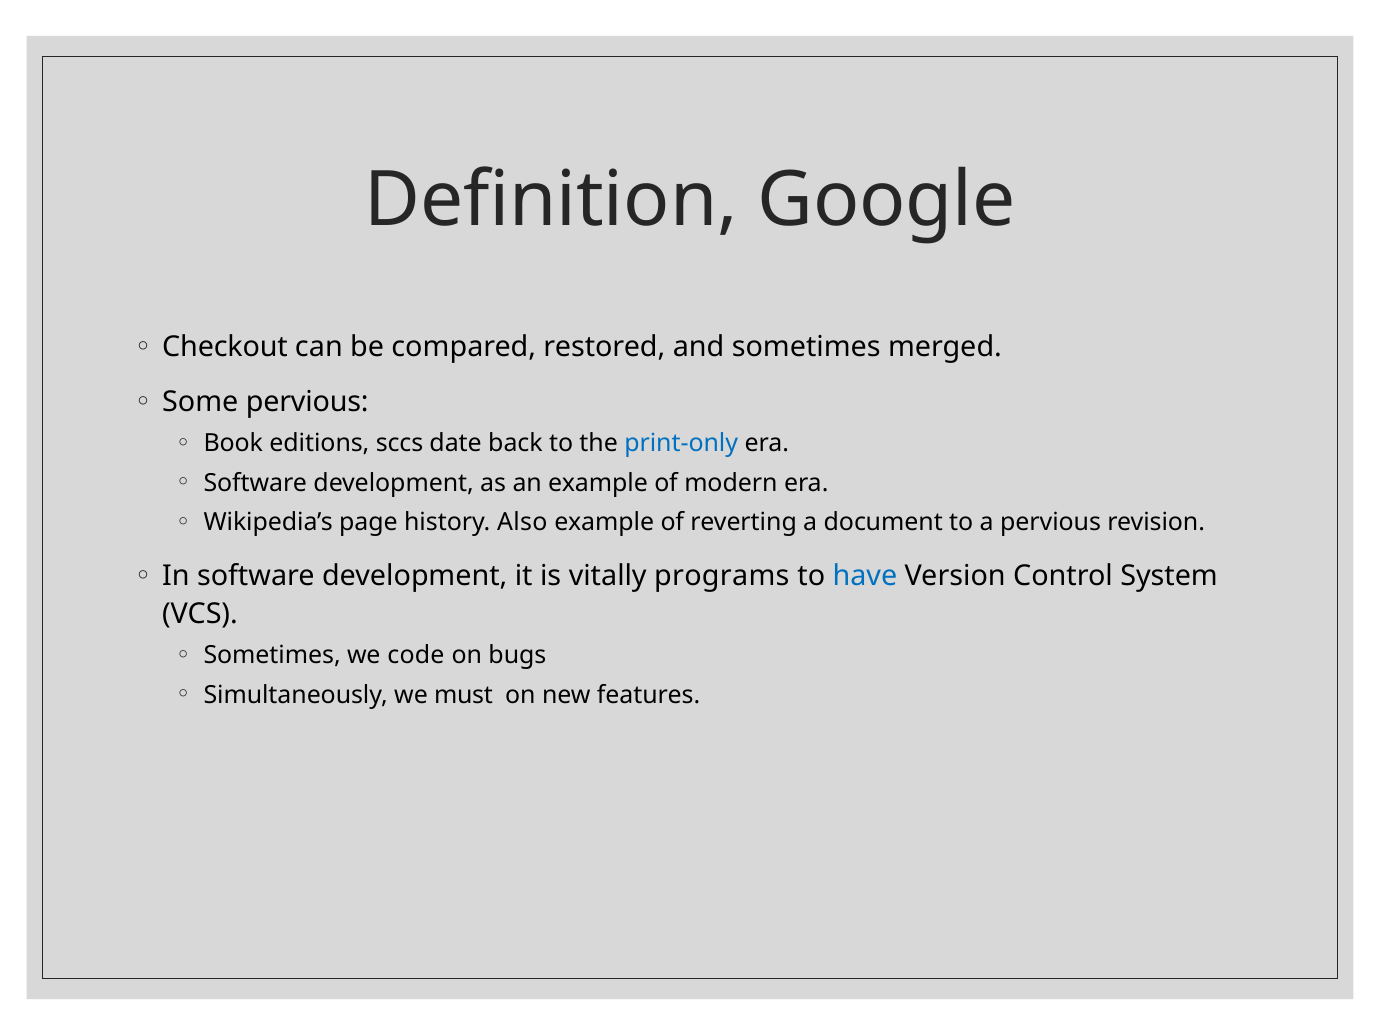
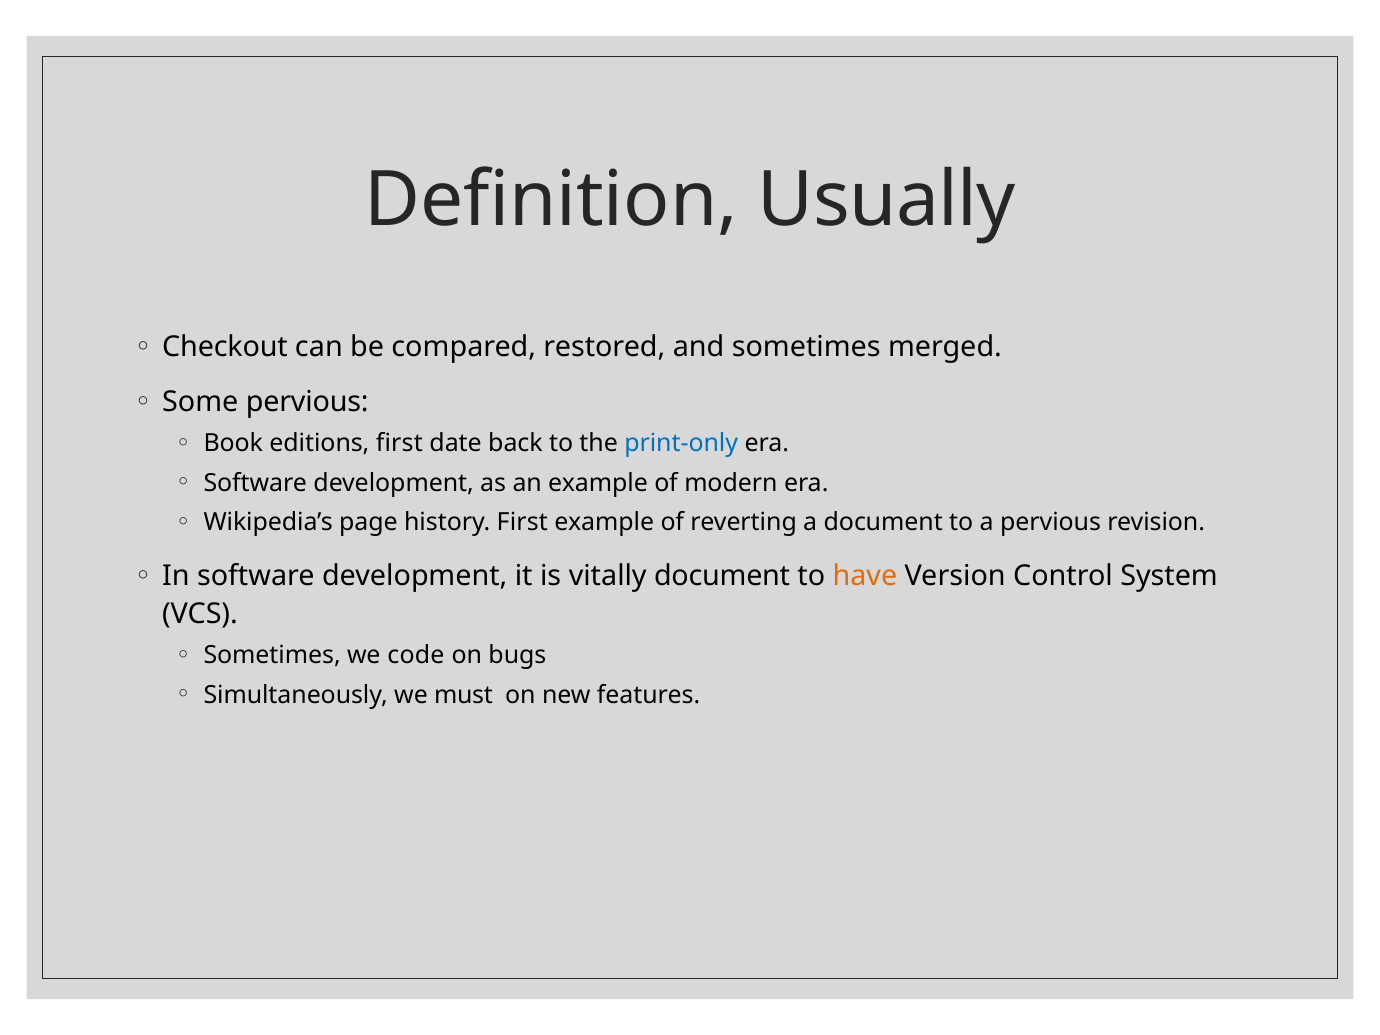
Google: Google -> Usually
editions sccs: sccs -> first
history Also: Also -> First
vitally programs: programs -> document
have colour: blue -> orange
